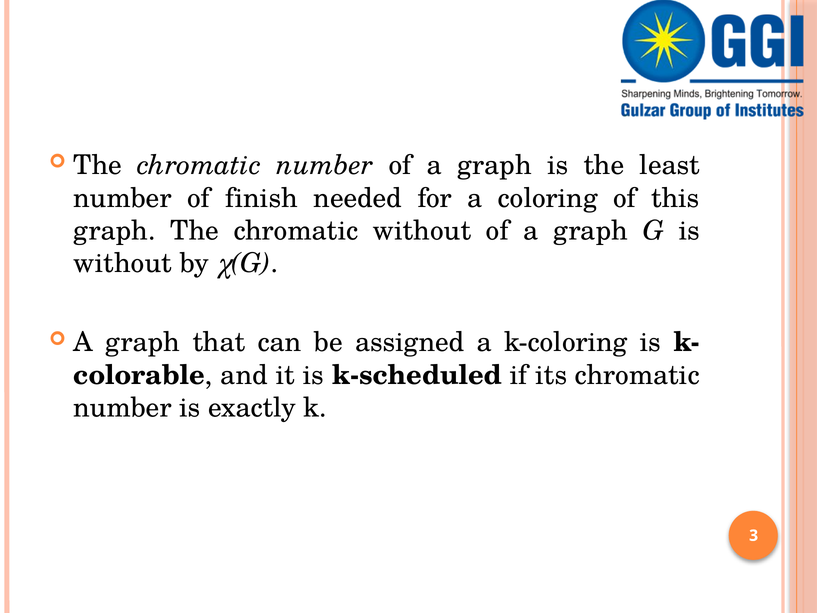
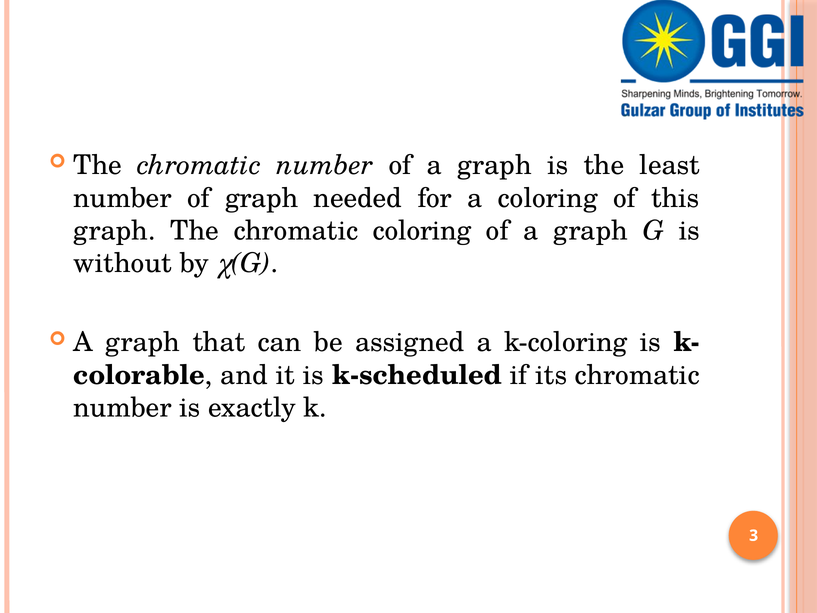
of finish: finish -> graph
chromatic without: without -> coloring
